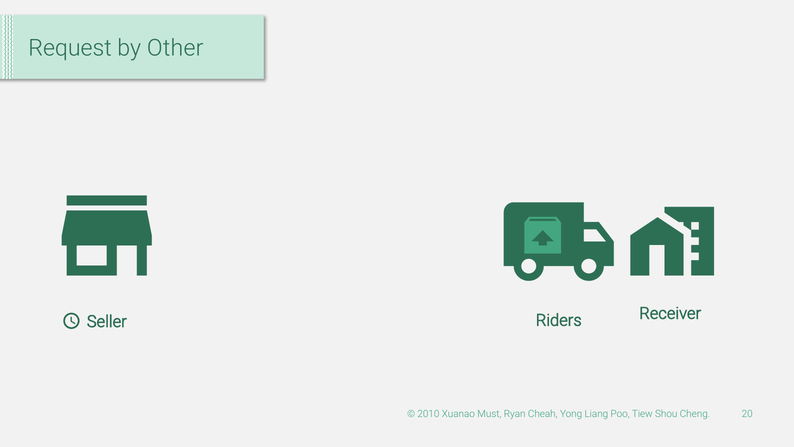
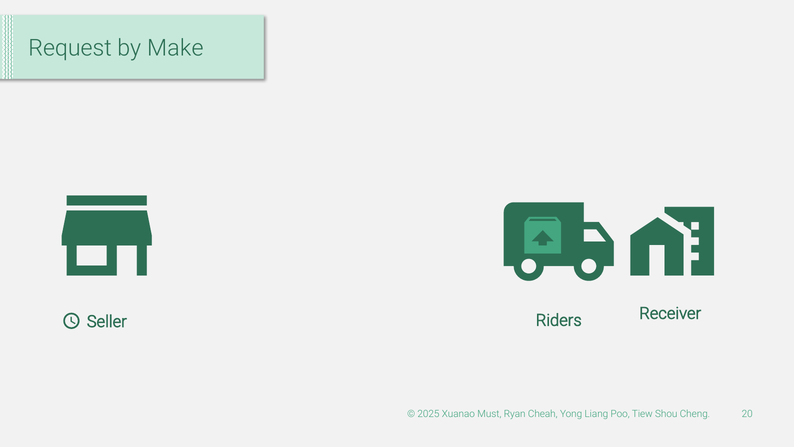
Other: Other -> Make
2010: 2010 -> 2025
